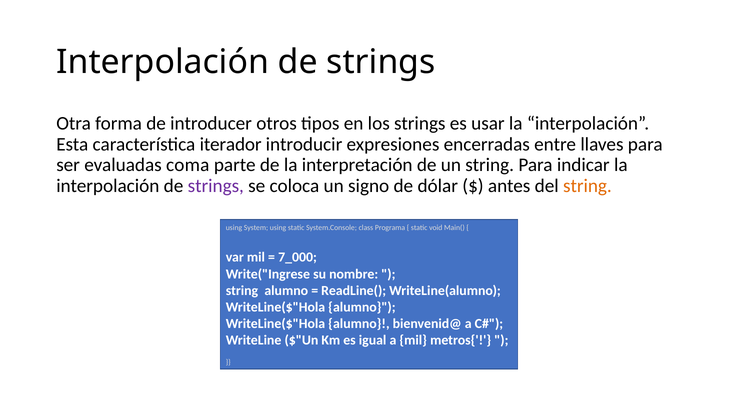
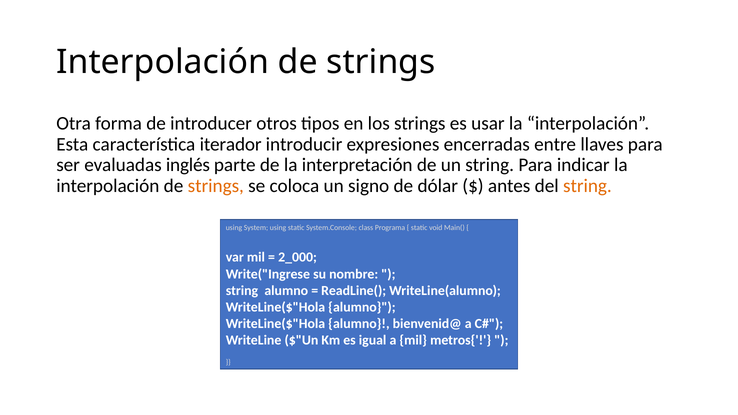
coma: coma -> inglés
strings at (216, 186) colour: purple -> orange
7_000: 7_000 -> 2_000
